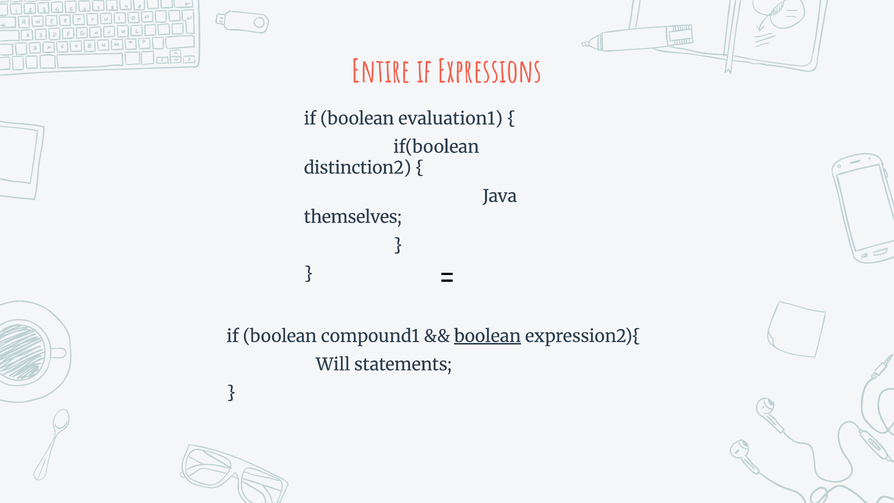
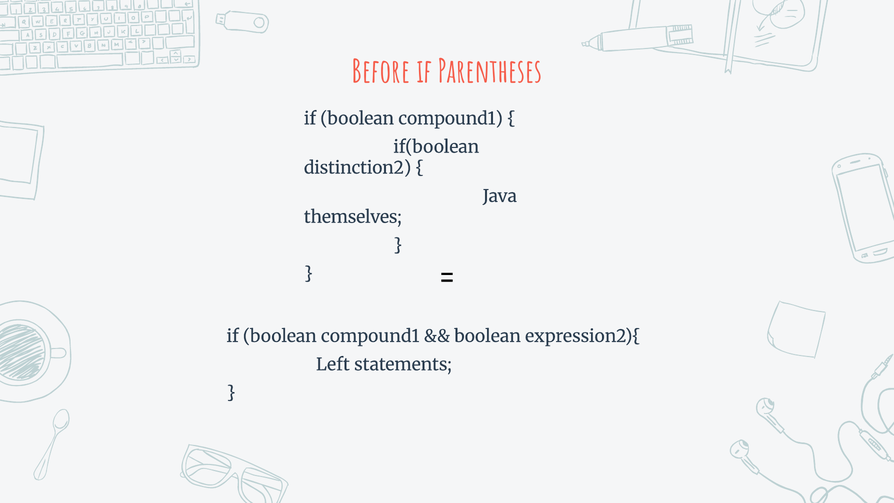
Entire: Entire -> Before
Expressions: Expressions -> Parentheses
evaluation1 at (451, 119): evaluation1 -> compound1
boolean at (488, 336) underline: present -> none
Will: Will -> Left
